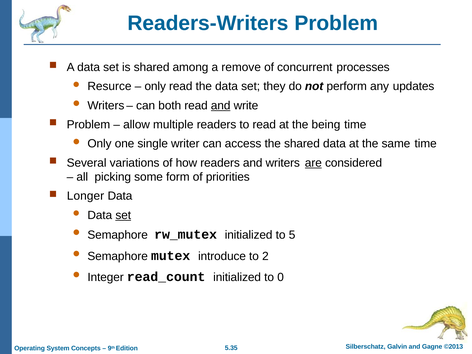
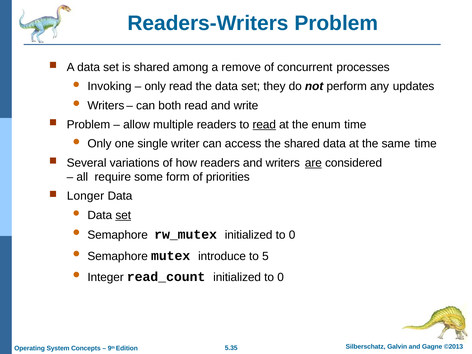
Resurce: Resurce -> Invoking
and at (221, 106) underline: present -> none
read at (264, 125) underline: none -> present
being: being -> enum
picking: picking -> require
rw_mutex initialized to 5: 5 -> 0
2: 2 -> 5
